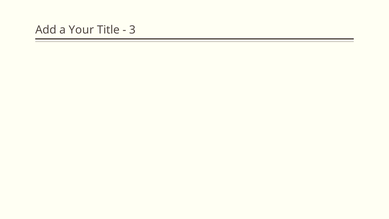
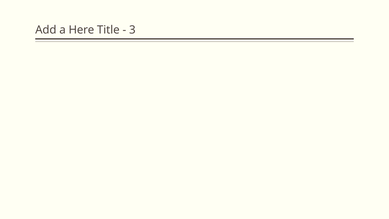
Your: Your -> Here
